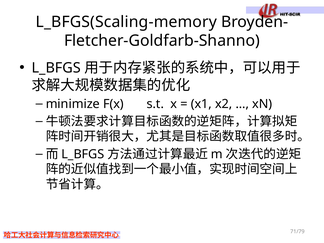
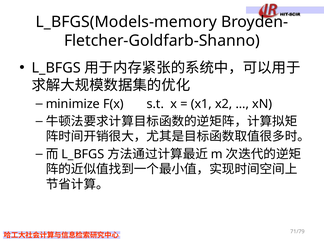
L_BFGS(Scaling-memory: L_BFGS(Scaling-memory -> L_BFGS(Models-memory
